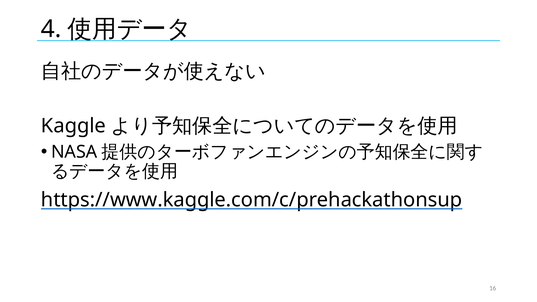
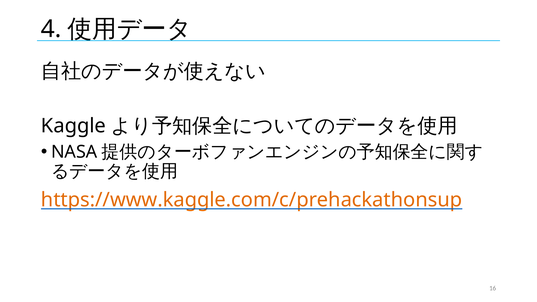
https://www.kaggle.com/c/prehackathonsup colour: black -> orange
